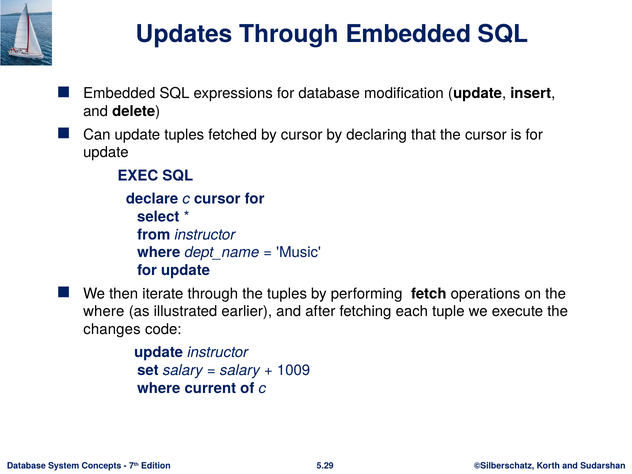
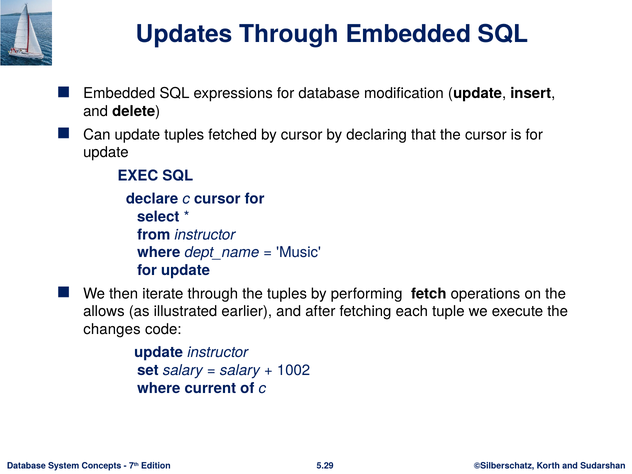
where at (104, 311): where -> allows
1009: 1009 -> 1002
